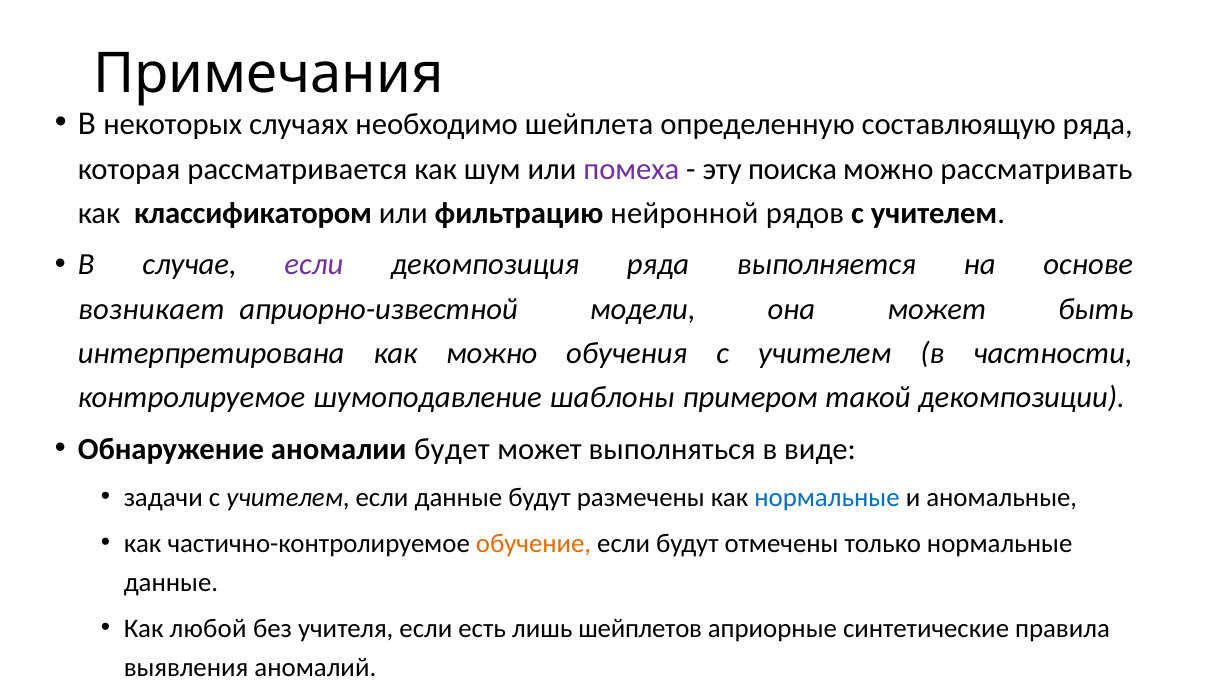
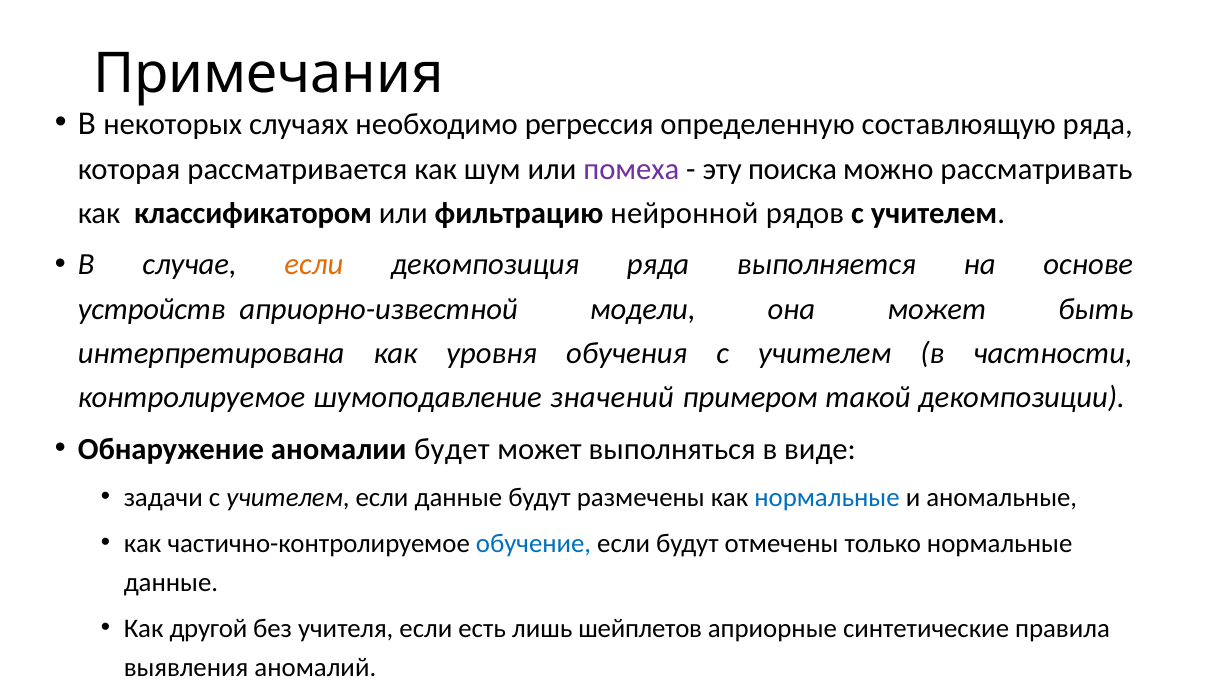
шейплета: шейплета -> регрессия
если at (314, 265) colour: purple -> orange
возникает: возникает -> устройств
как можно: можно -> уровня
шаблоны: шаблоны -> значений
обучение colour: orange -> blue
любой: любой -> другой
